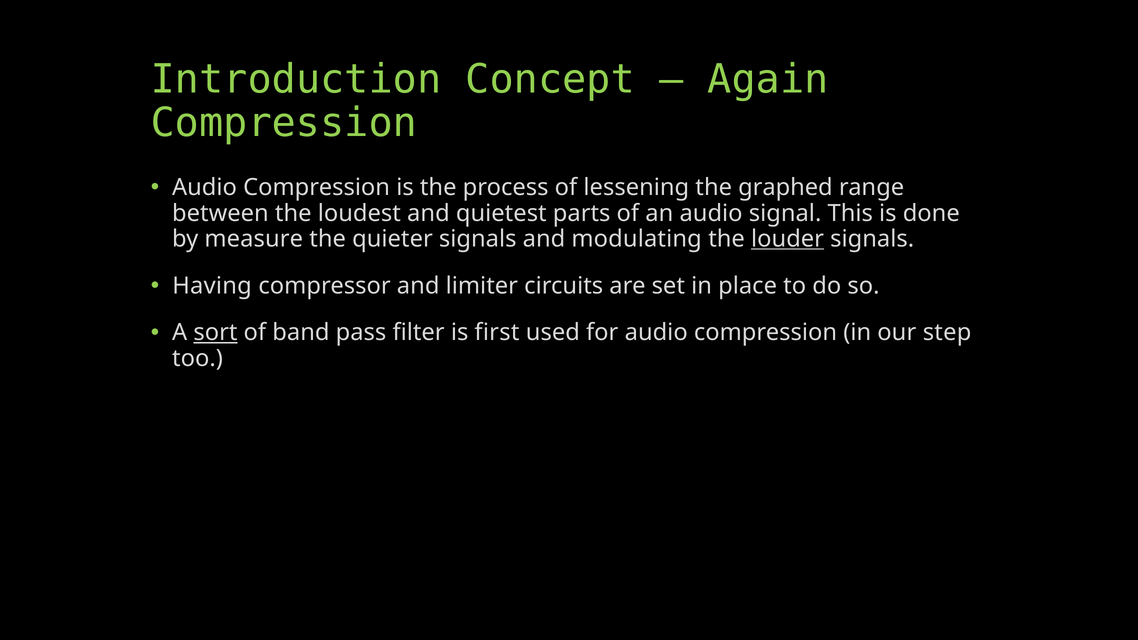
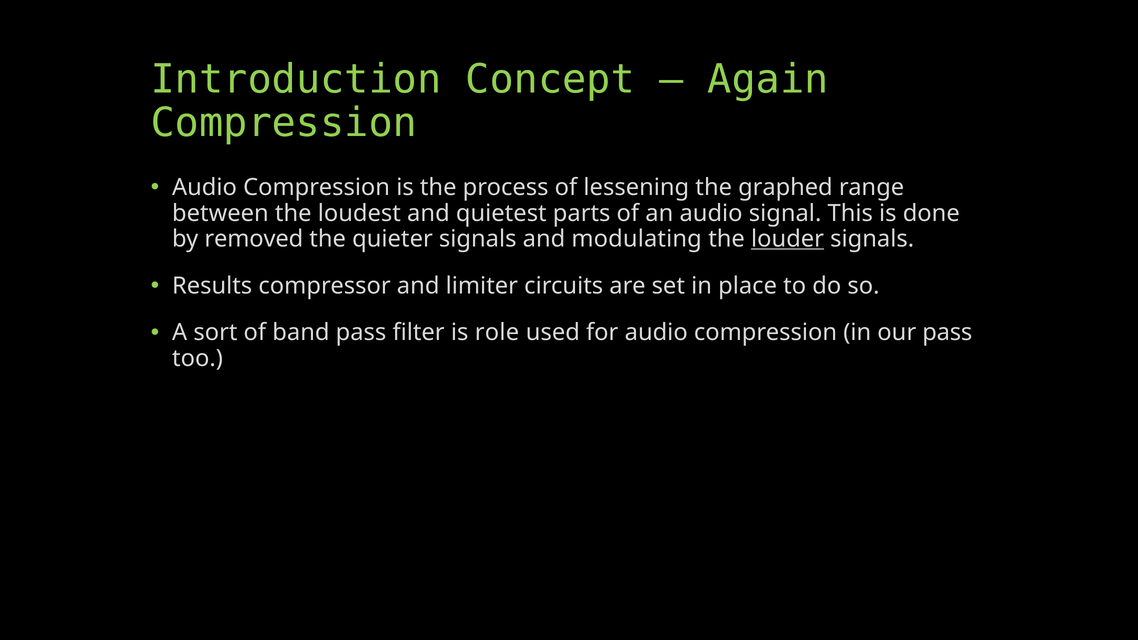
measure: measure -> removed
Having: Having -> Results
sort underline: present -> none
first: first -> role
our step: step -> pass
